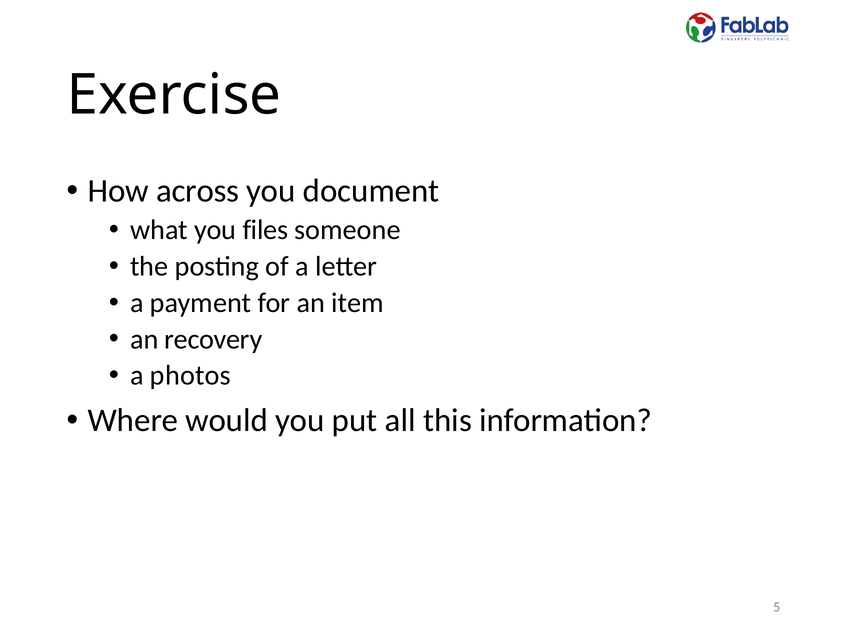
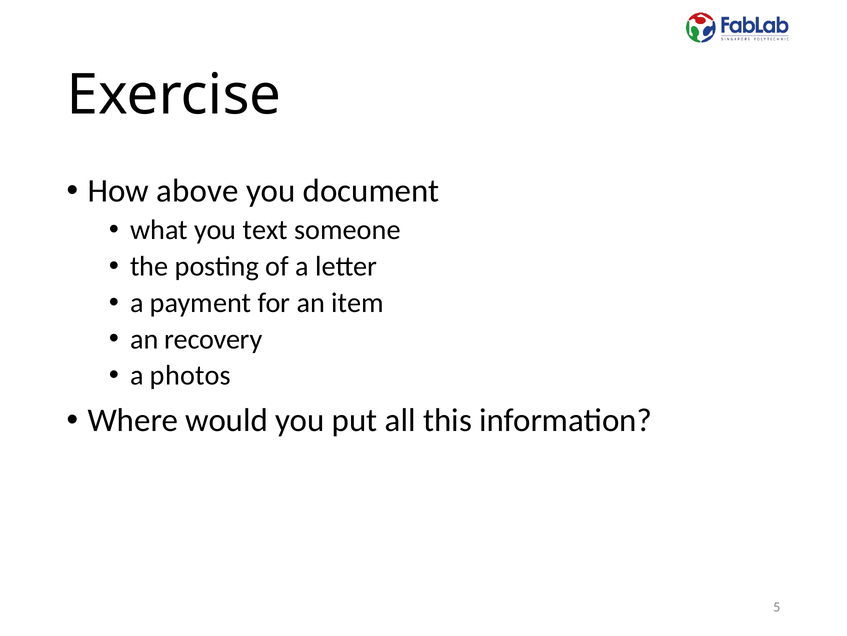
across: across -> above
files: files -> text
